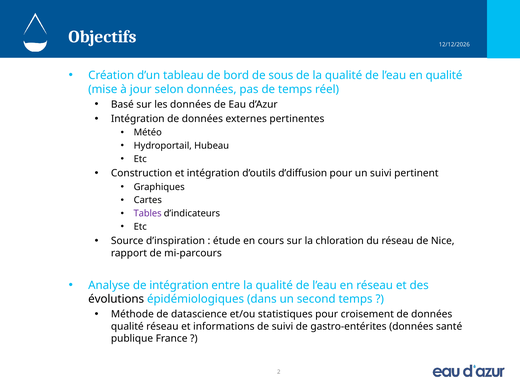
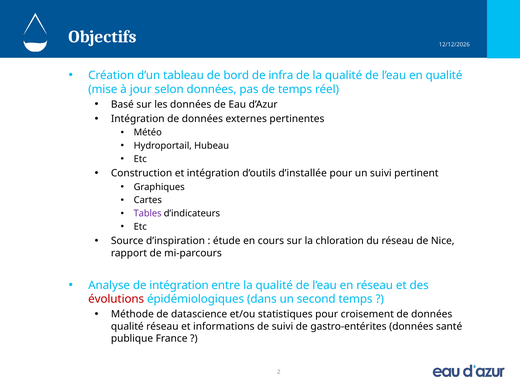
sous: sous -> infra
d’diffusion: d’diffusion -> d’installée
évolutions colour: black -> red
